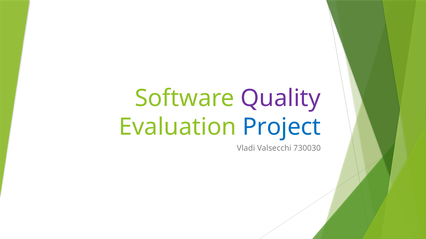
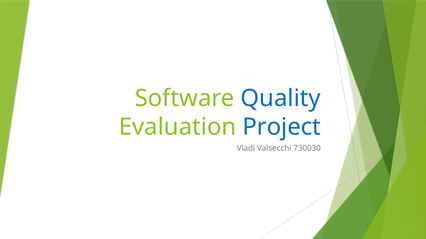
Quality colour: purple -> blue
